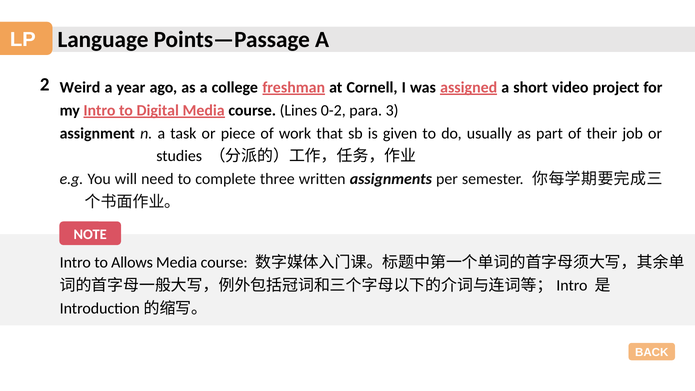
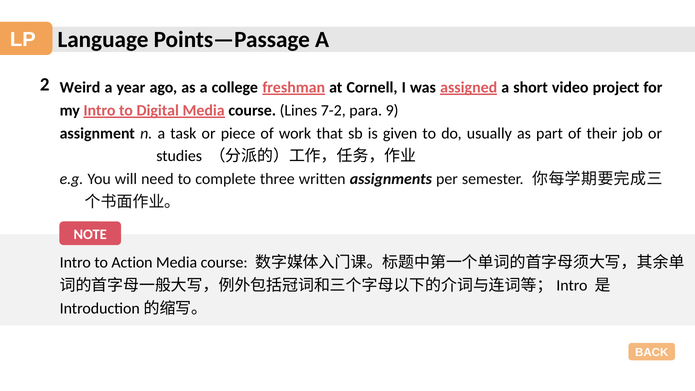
0-2: 0-2 -> 7-2
3: 3 -> 9
Allows: Allows -> Action
